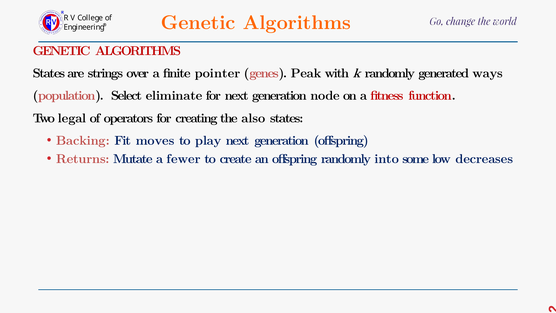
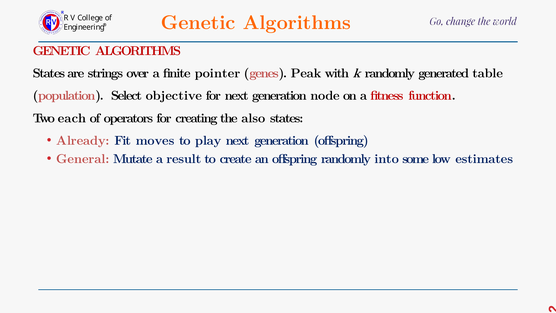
ways: ways -> table
eliminate: eliminate -> objective
legal: legal -> each
Backing: Backing -> Already
Returns: Returns -> General
fewer: fewer -> result
decreases: decreases -> estimates
